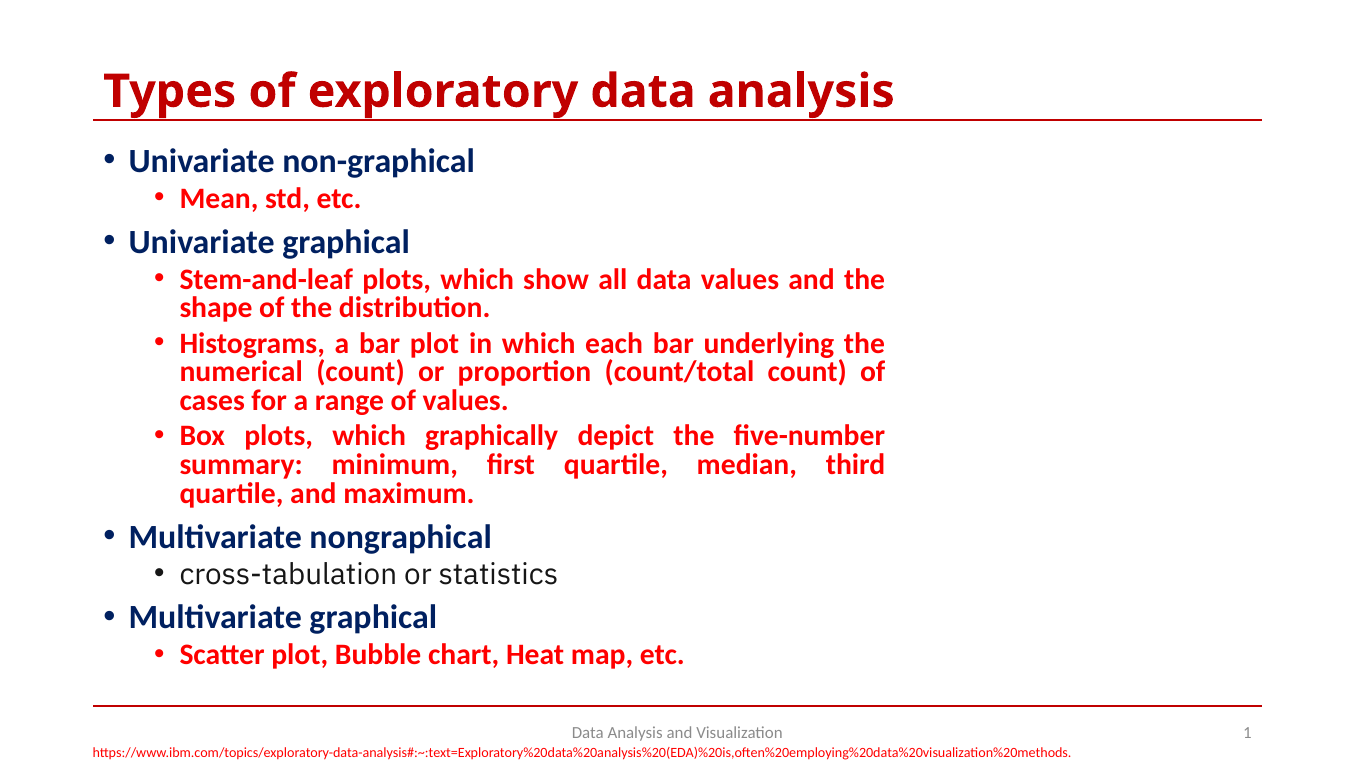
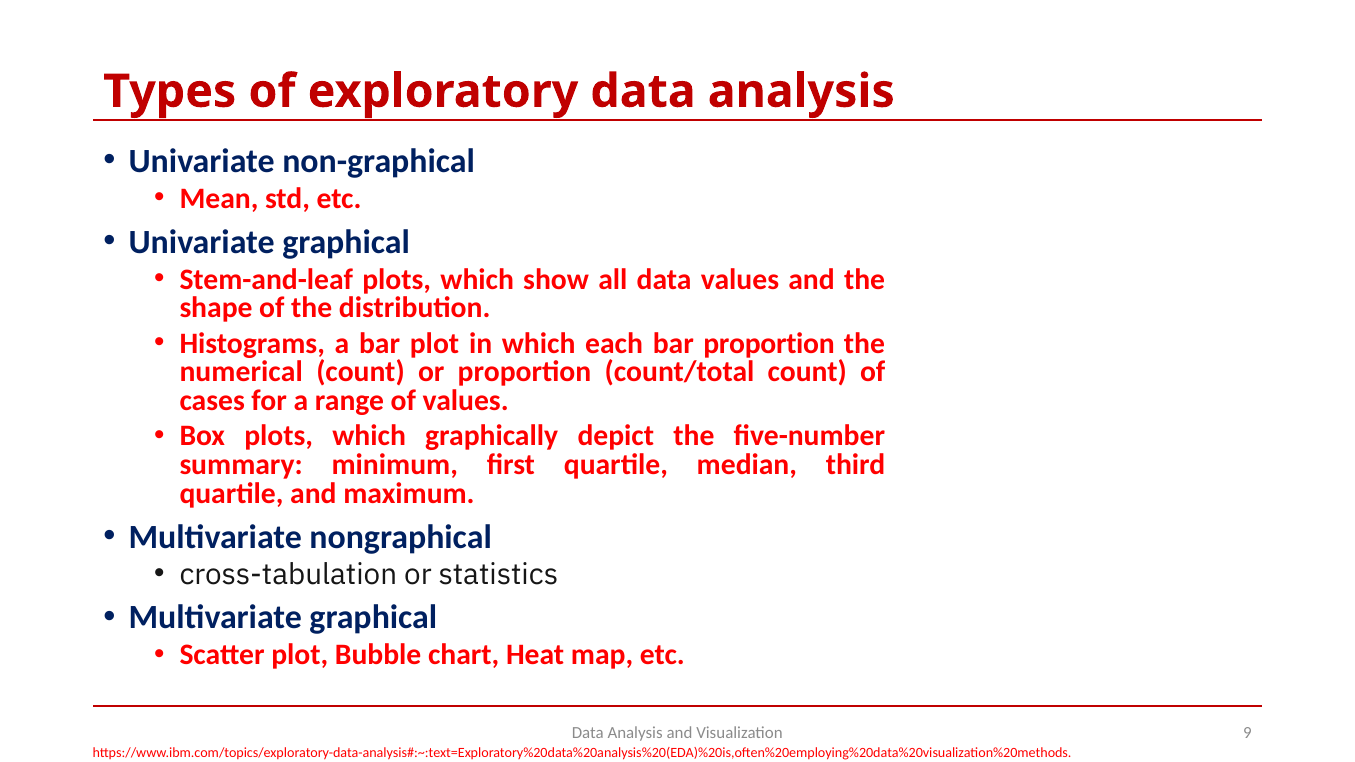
bar underlying: underlying -> proportion
1: 1 -> 9
